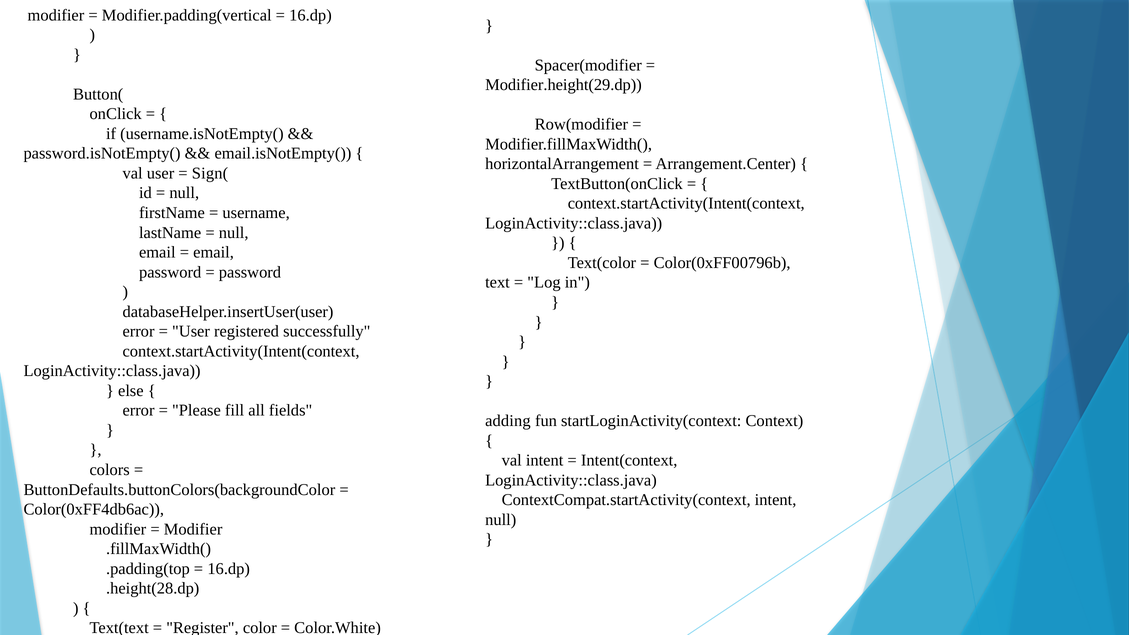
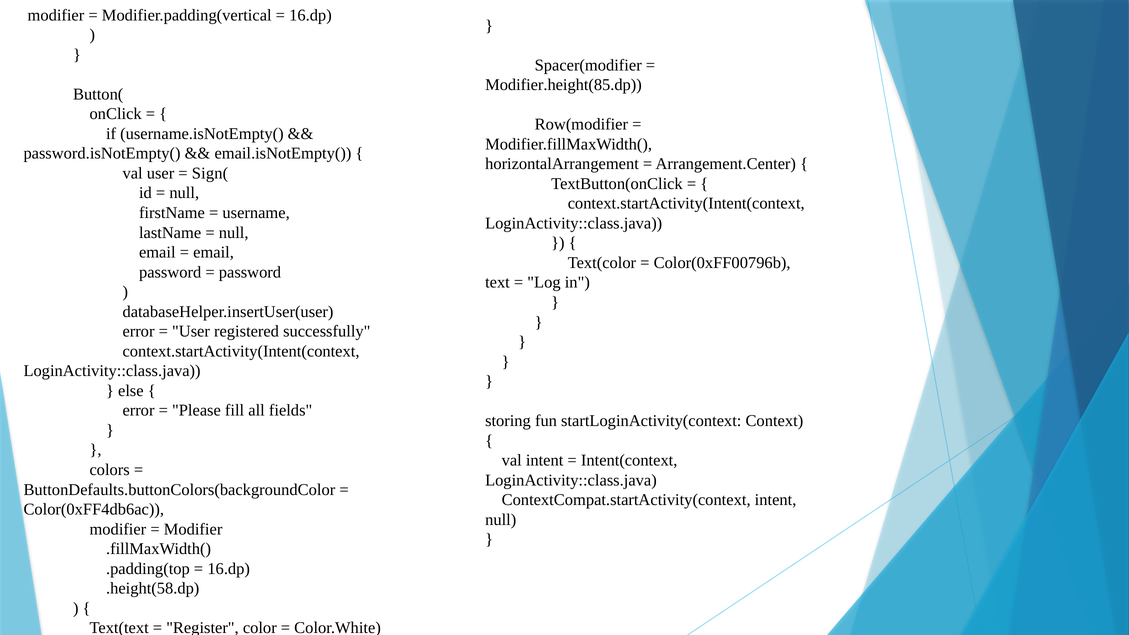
Modifier.height(29.dp: Modifier.height(29.dp -> Modifier.height(85.dp
adding: adding -> storing
.height(28.dp: .height(28.dp -> .height(58.dp
